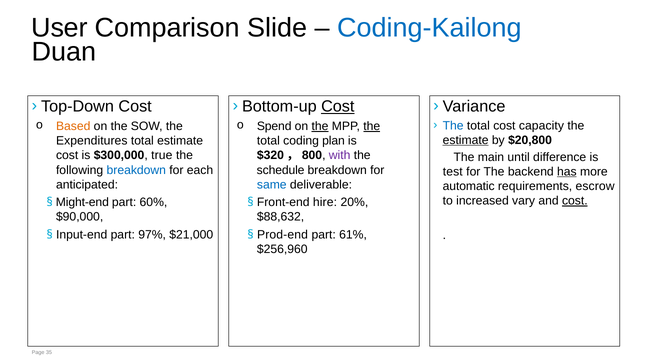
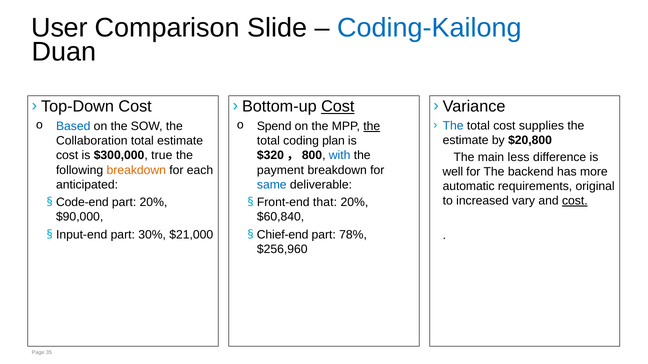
capacity: capacity -> supplies
Based colour: orange -> blue
the at (320, 127) underline: present -> none
estimate at (466, 140) underline: present -> none
Expenditures: Expenditures -> Collaboration
with colour: purple -> blue
until: until -> less
breakdown at (136, 170) colour: blue -> orange
schedule: schedule -> payment
test: test -> well
has underline: present -> none
escrow: escrow -> original
Might-end: Might-end -> Code-end
part 60%: 60% -> 20%
hire: hire -> that
$88,632: $88,632 -> $60,840
97%: 97% -> 30%
Prod-end: Prod-end -> Chief-end
61%: 61% -> 78%
